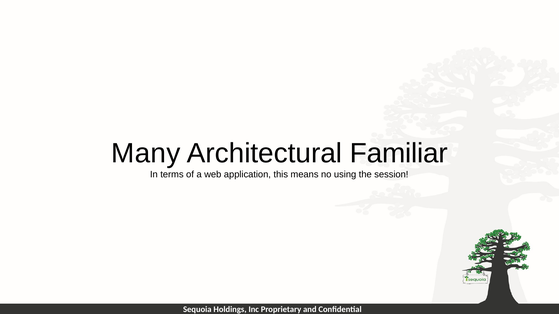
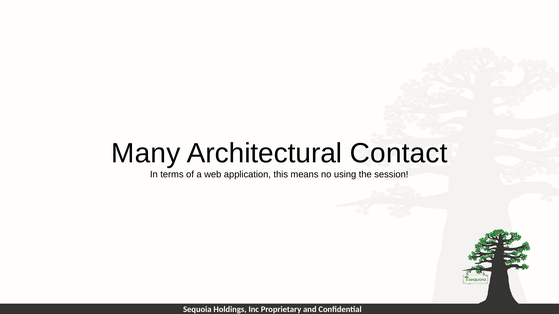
Familiar: Familiar -> Contact
